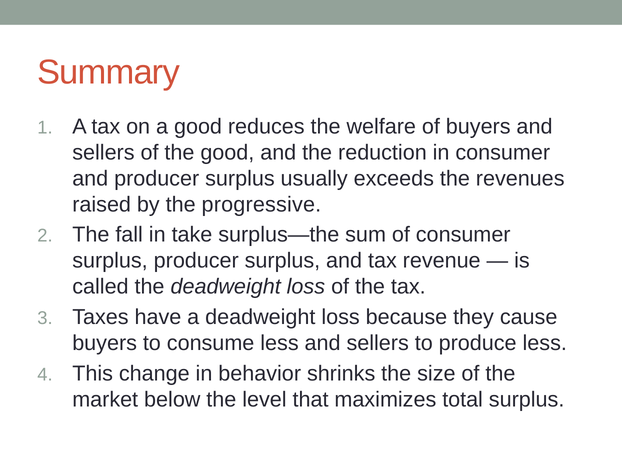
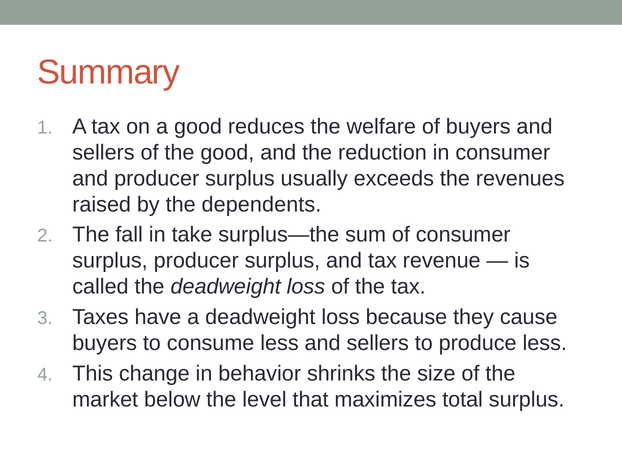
progressive: progressive -> dependents
